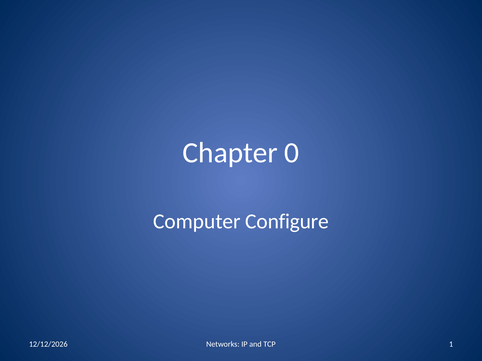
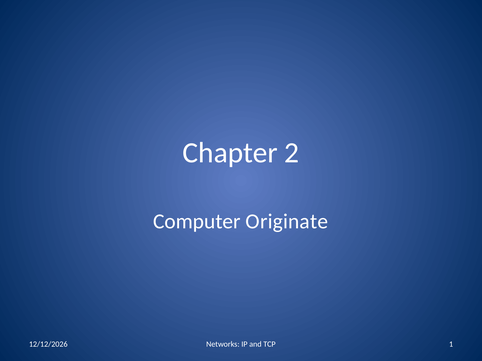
0: 0 -> 2
Configure: Configure -> Originate
